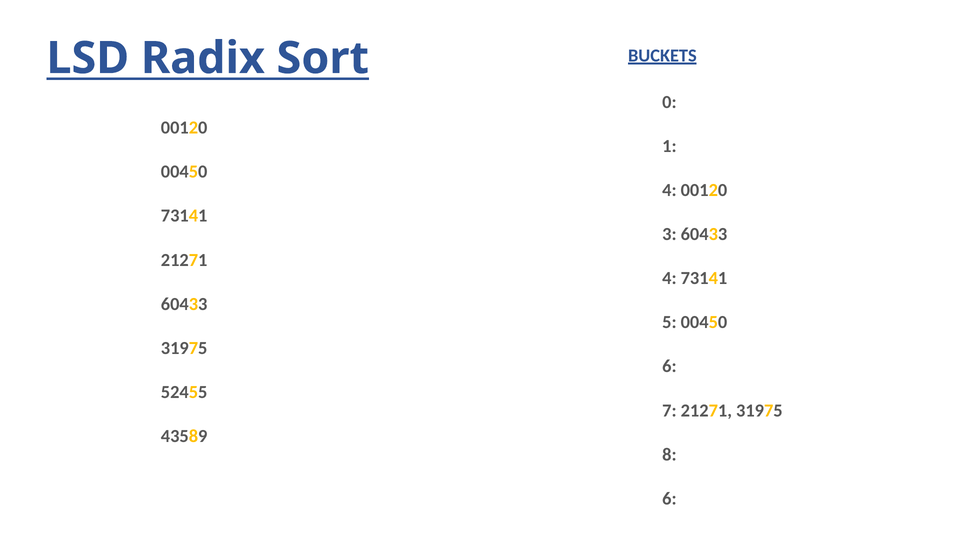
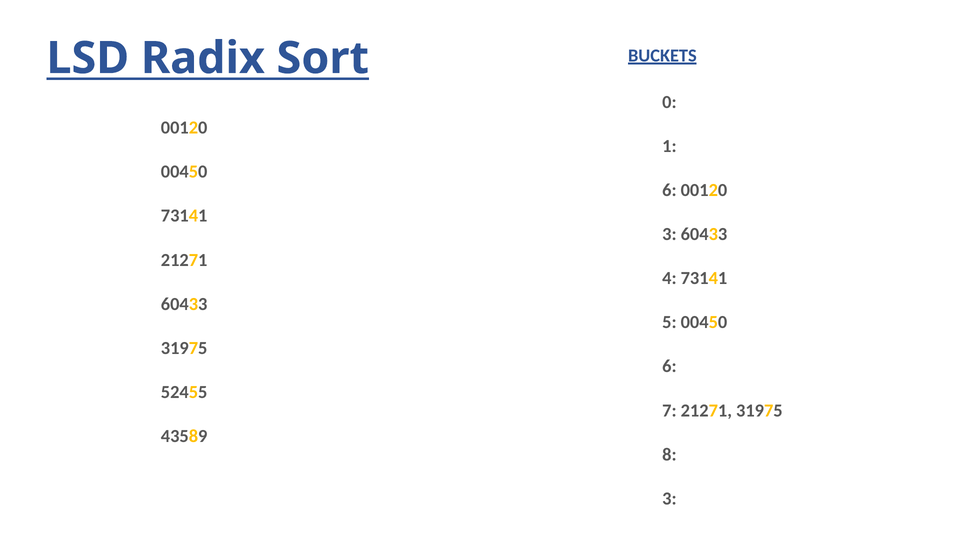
4 at (669, 190): 4 -> 6
6 at (669, 499): 6 -> 3
